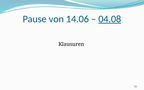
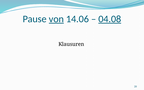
von underline: none -> present
